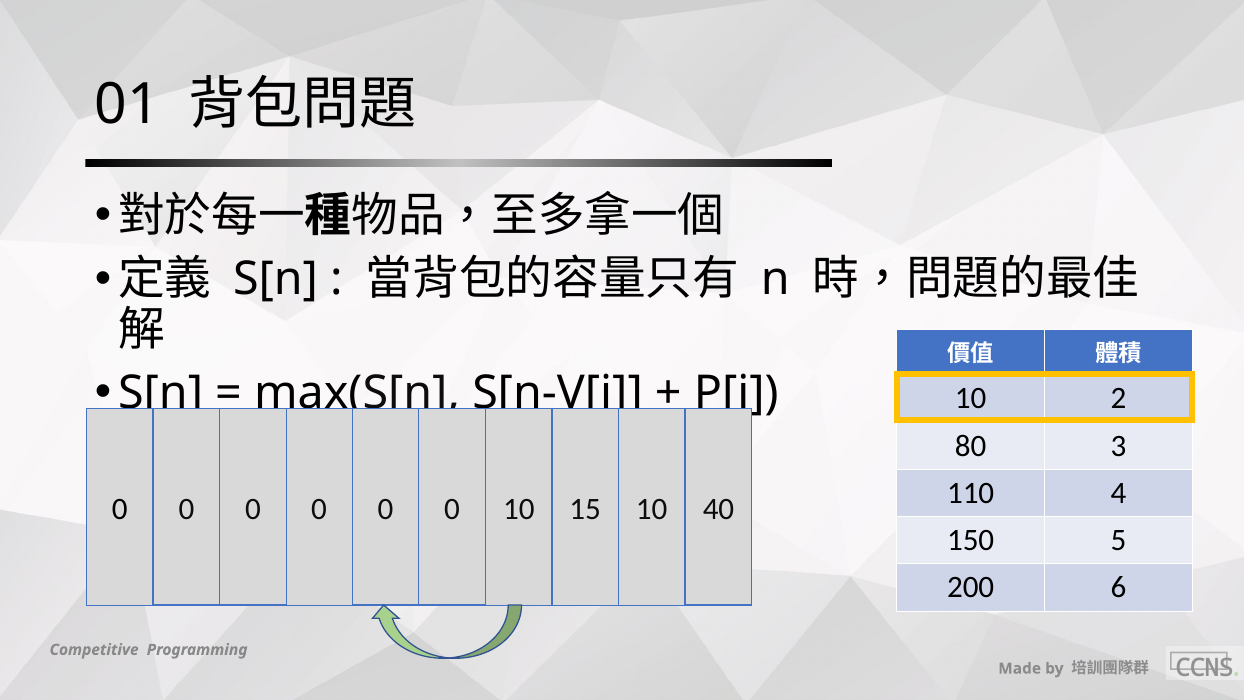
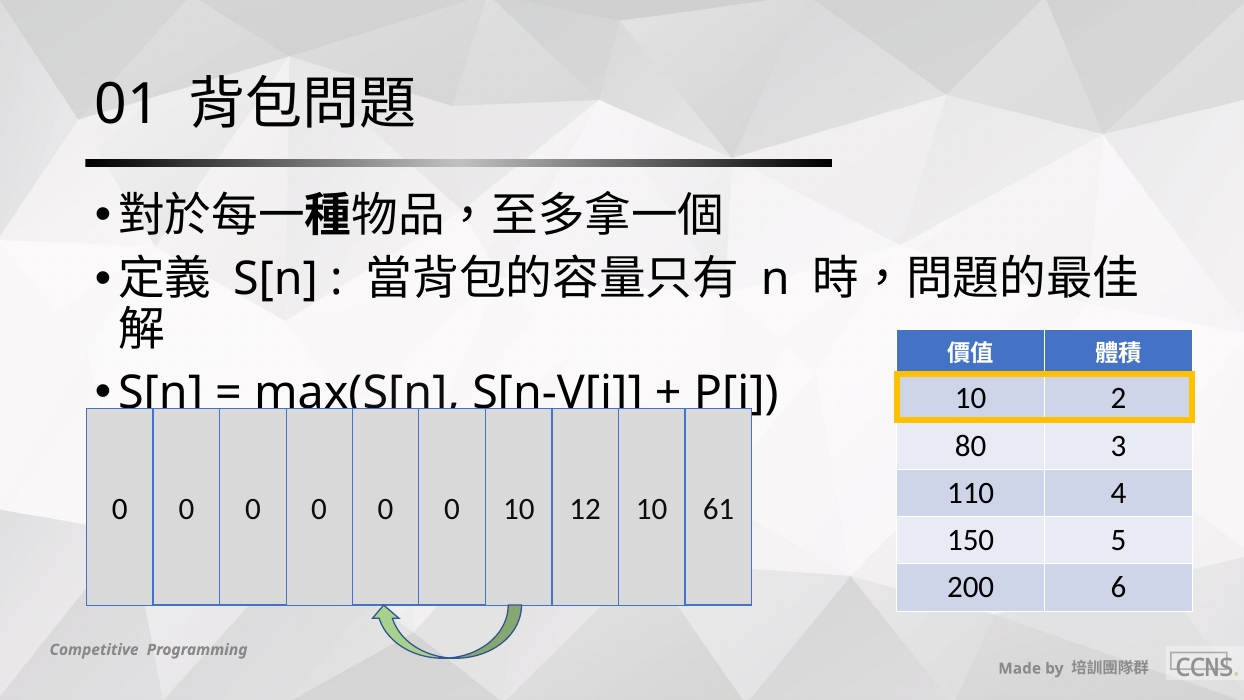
15: 15 -> 12
40: 40 -> 61
